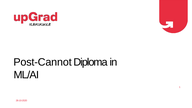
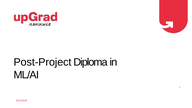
Post-Cannot: Post-Cannot -> Post-Project
